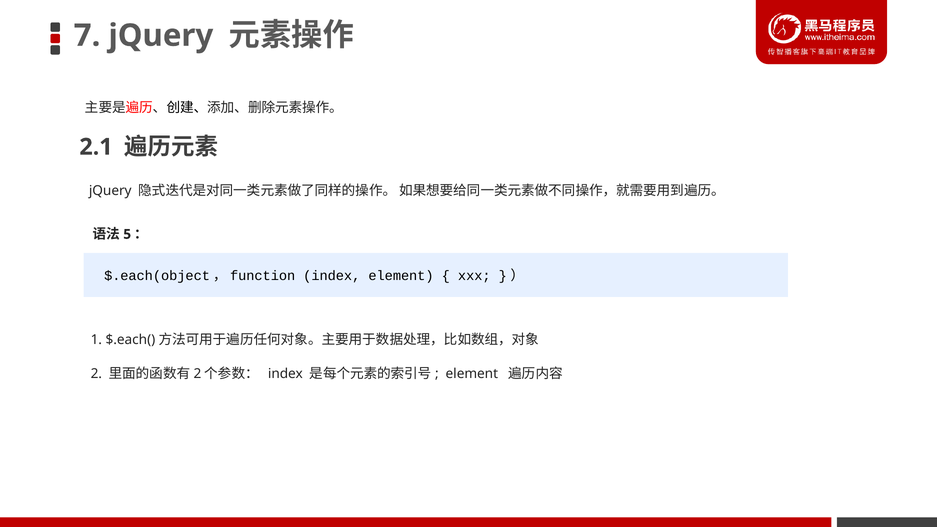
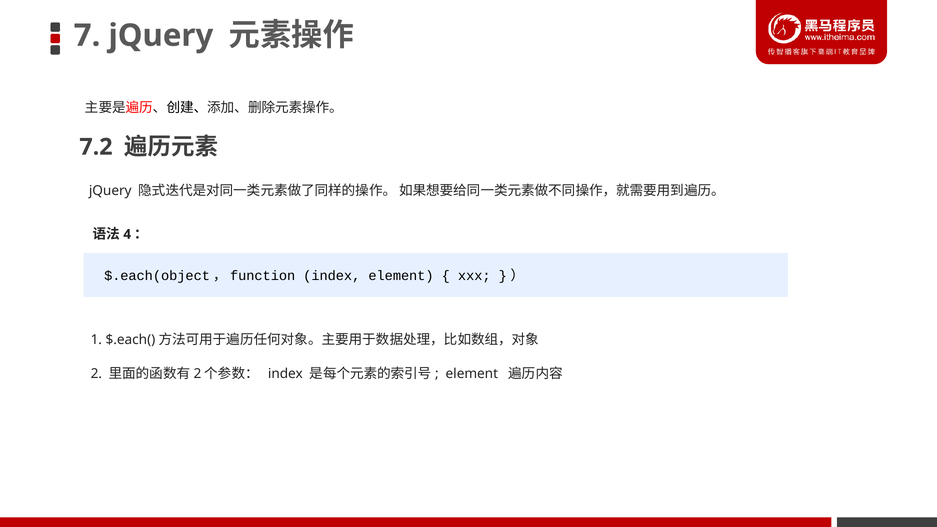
2.1: 2.1 -> 7.2
5: 5 -> 4
